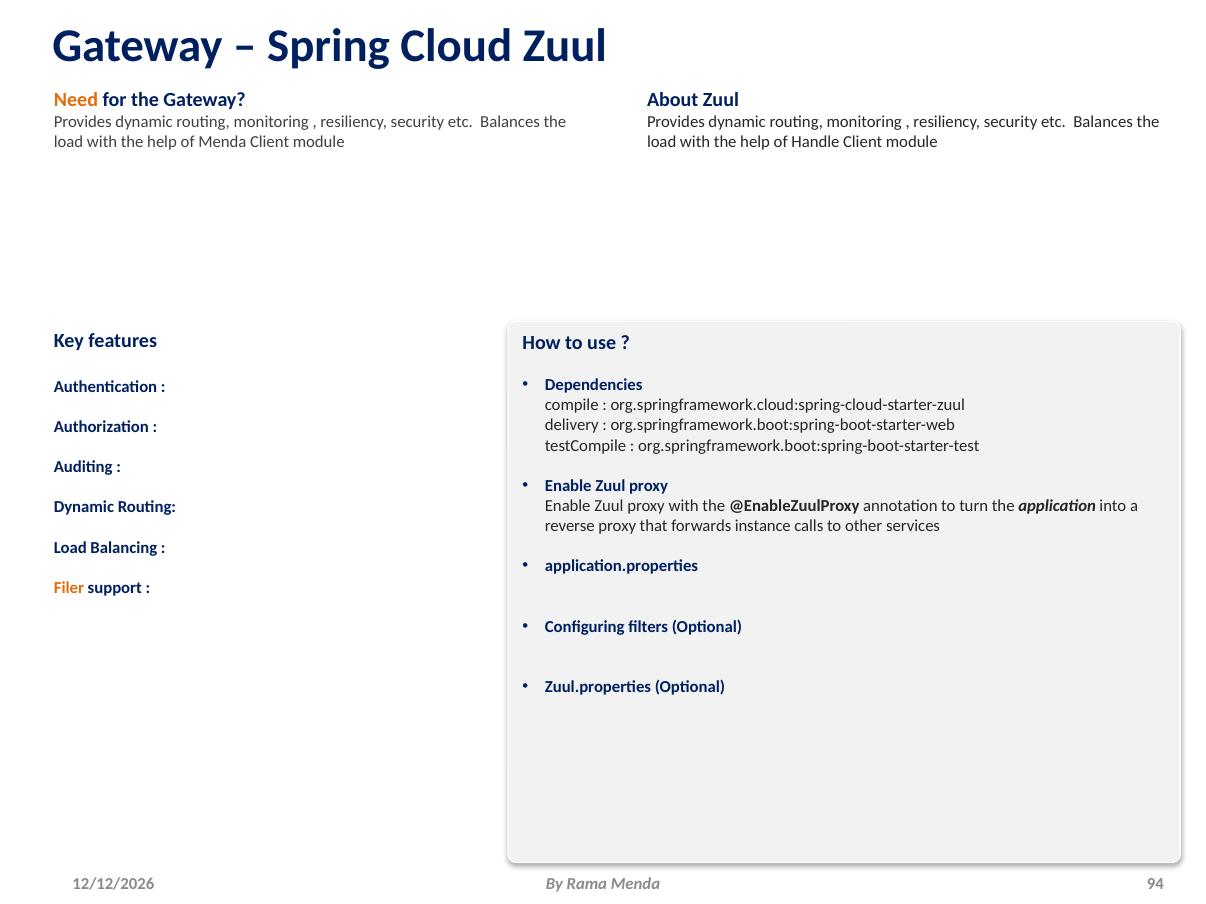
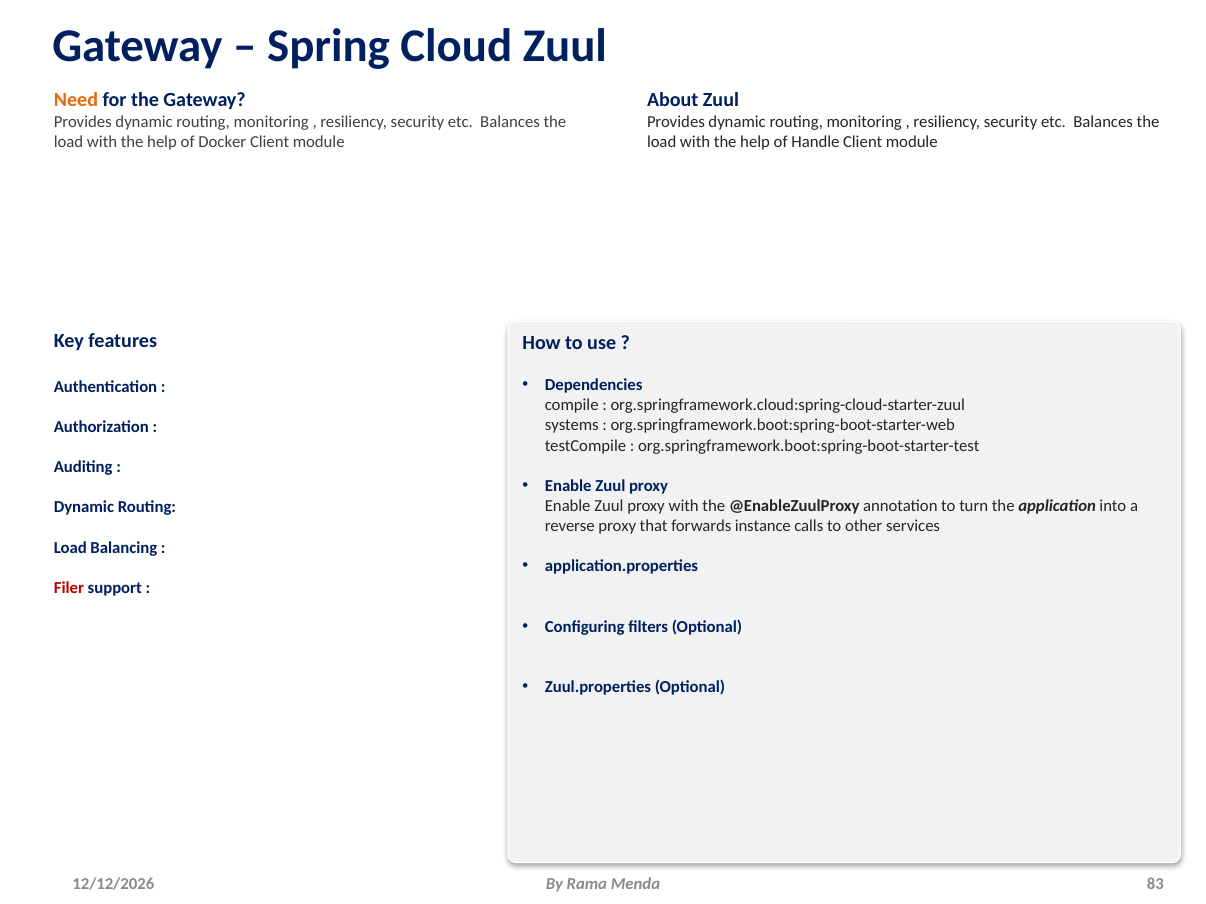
of Menda: Menda -> Docker
delivery: delivery -> systems
Filer colour: orange -> red
94: 94 -> 83
